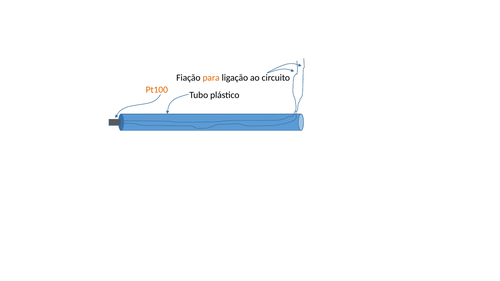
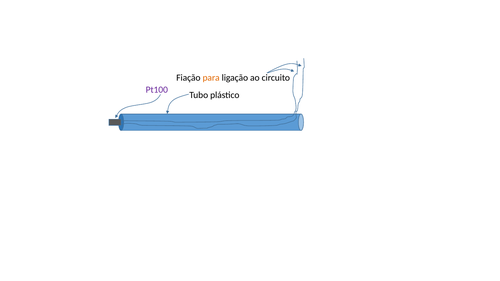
Pt100 colour: orange -> purple
